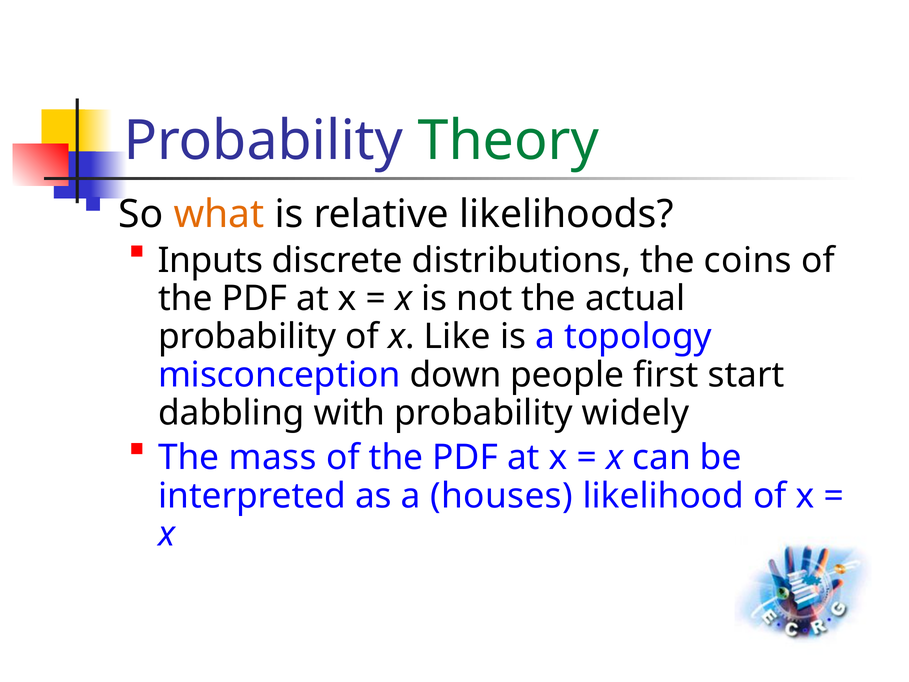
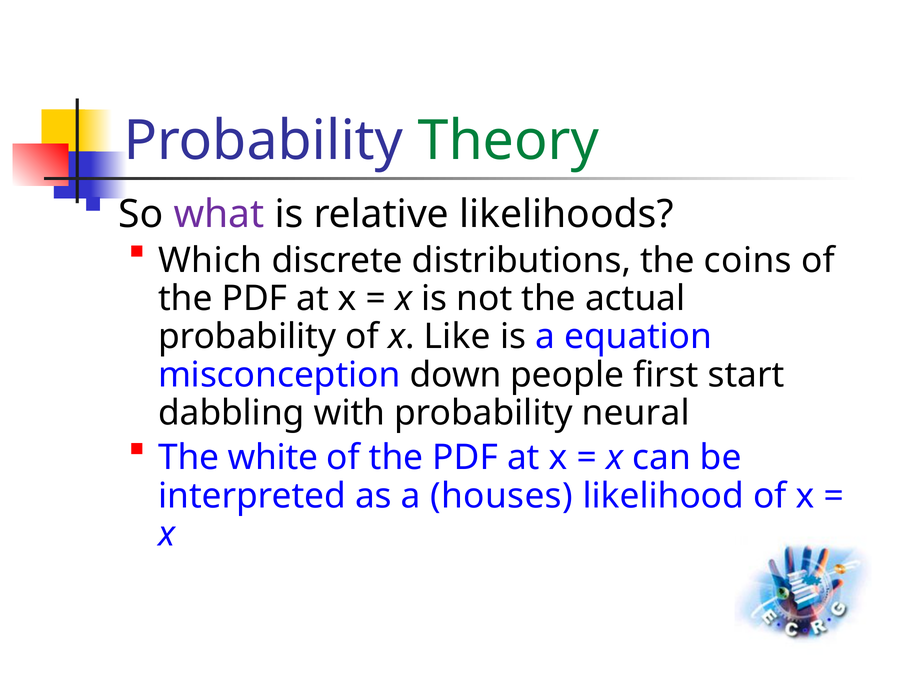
what colour: orange -> purple
Inputs: Inputs -> Which
topology: topology -> equation
widely: widely -> neural
mass: mass -> white
